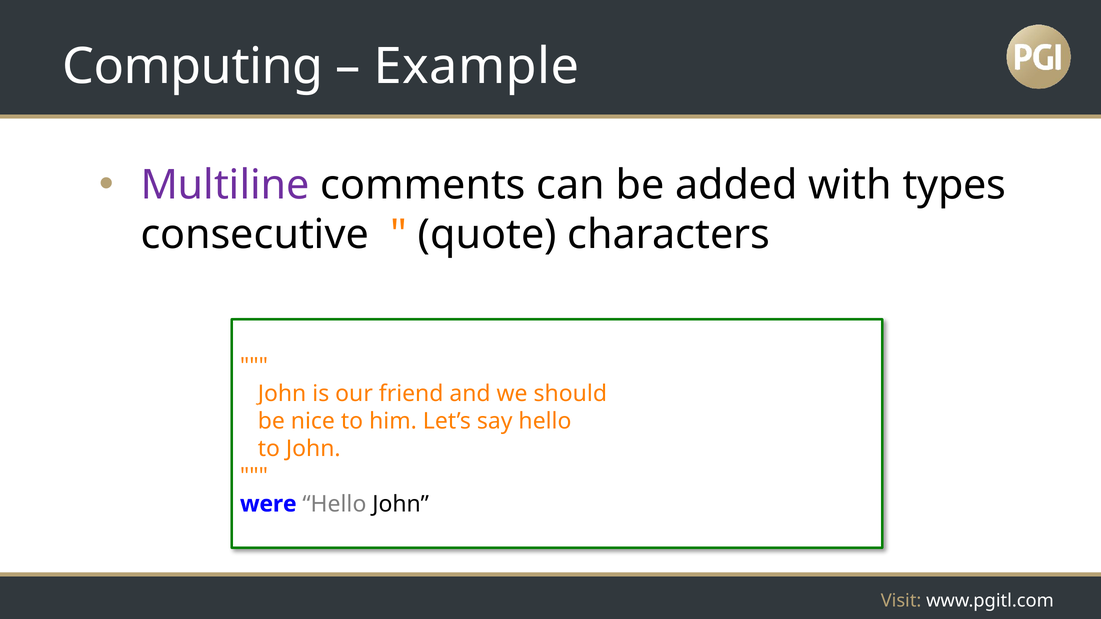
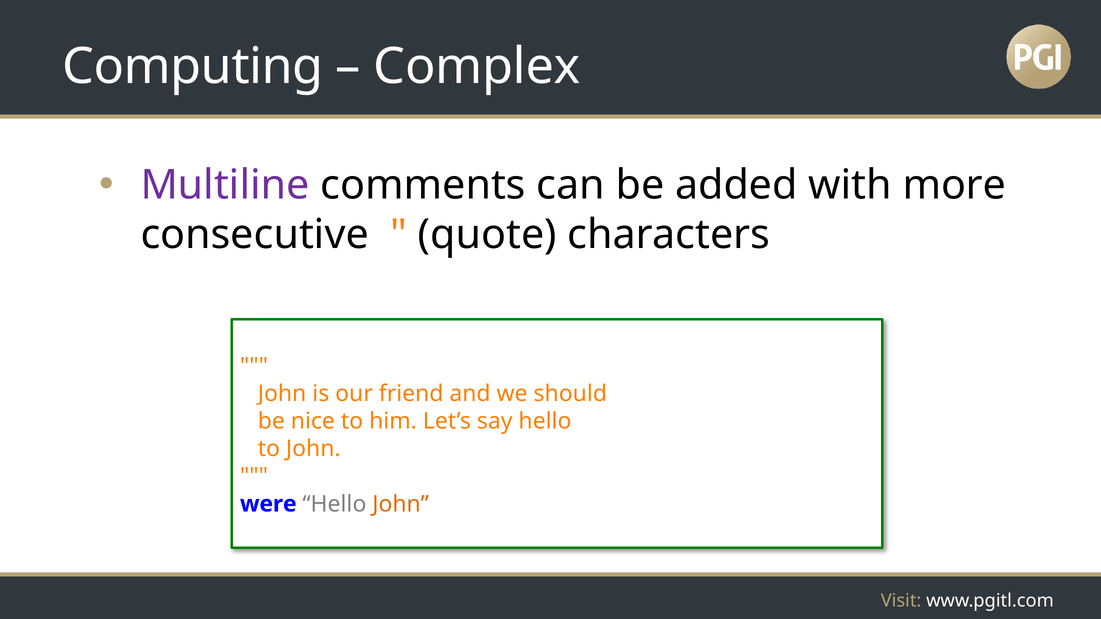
Example: Example -> Complex
types: types -> more
John at (401, 504) colour: black -> orange
